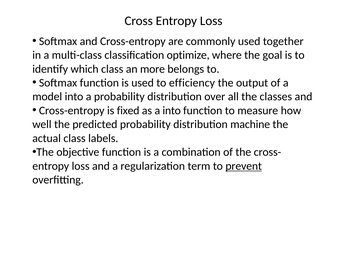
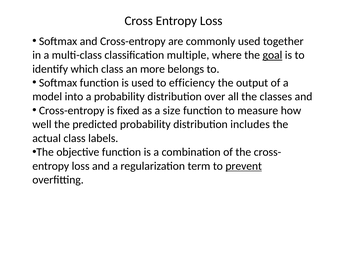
optimize: optimize -> multiple
goal underline: none -> present
a into: into -> size
machine: machine -> includes
